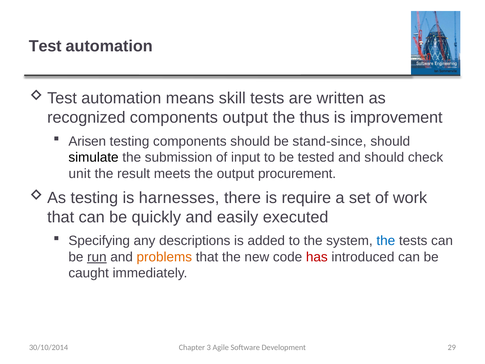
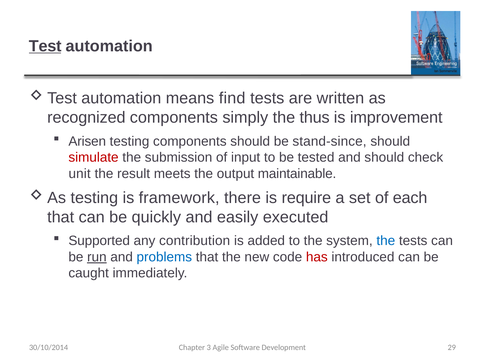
Test underline: none -> present
skill: skill -> find
components output: output -> simply
simulate colour: black -> red
procurement: procurement -> maintainable
harnesses: harnesses -> framework
work: work -> each
Specifying: Specifying -> Supported
descriptions: descriptions -> contribution
problems colour: orange -> blue
